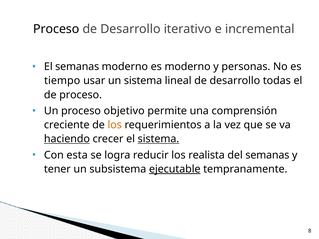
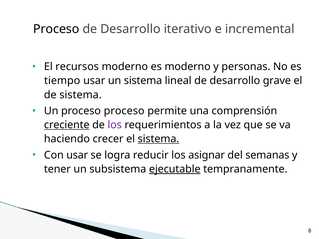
El semanas: semanas -> recursos
todas: todas -> grave
de proceso: proceso -> sistema
proceso objetivo: objetivo -> proceso
creciente underline: none -> present
los at (115, 125) colour: orange -> purple
haciendo underline: present -> none
Con esta: esta -> usar
realista: realista -> asignar
